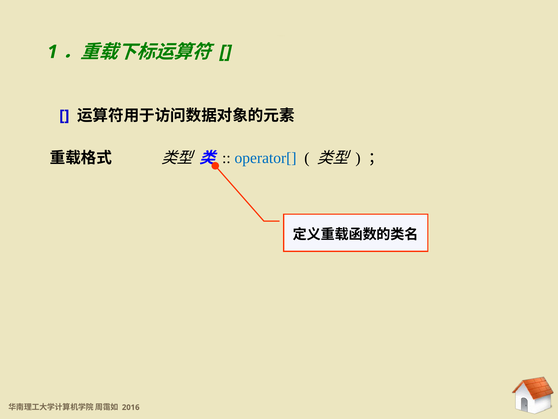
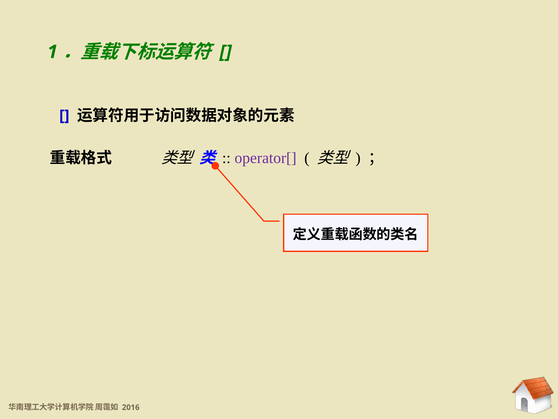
operator[ colour: blue -> purple
